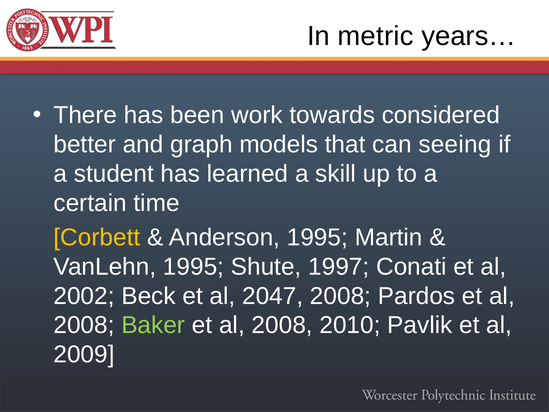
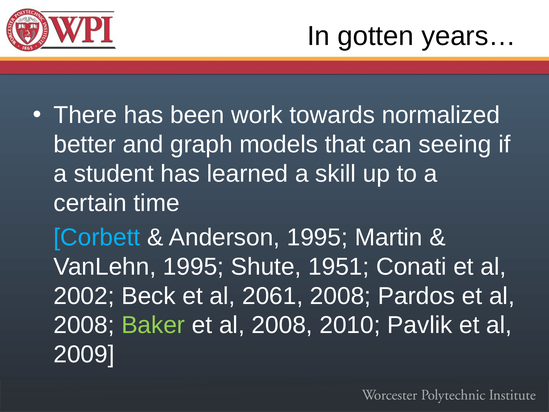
metric: metric -> gotten
considered: considered -> normalized
Corbett colour: yellow -> light blue
1997: 1997 -> 1951
2047: 2047 -> 2061
